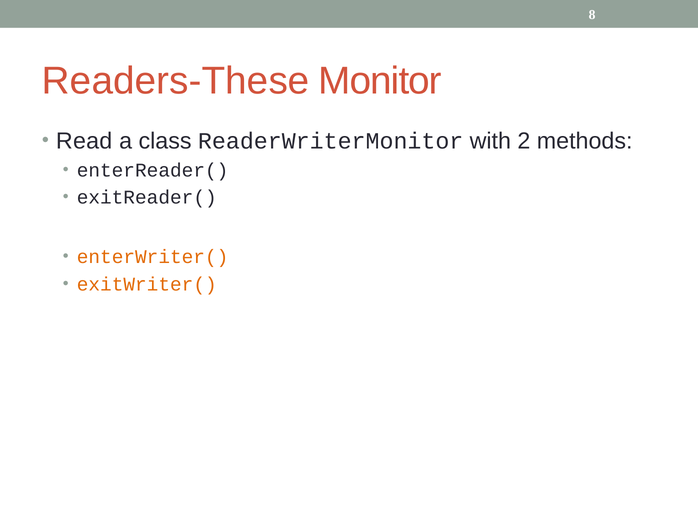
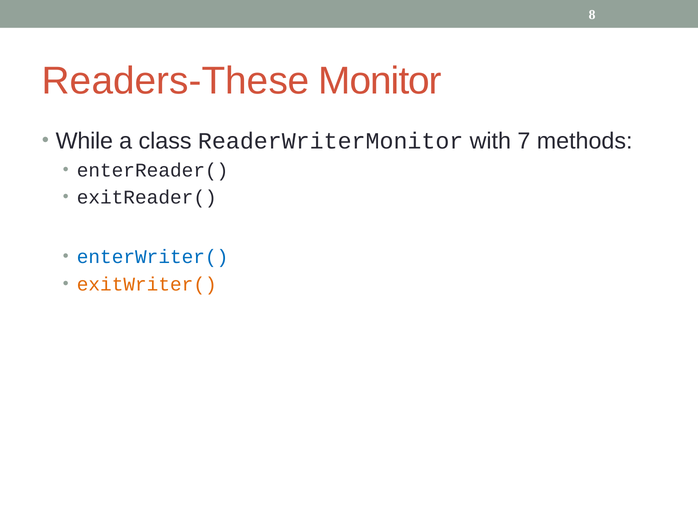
Read: Read -> While
2: 2 -> 7
enterWriter( colour: orange -> blue
